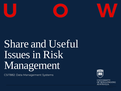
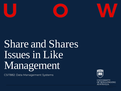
Useful: Useful -> Shares
Risk: Risk -> Like
